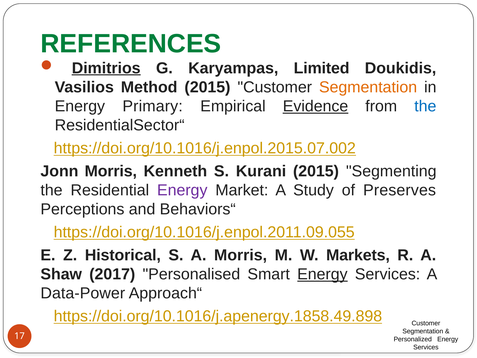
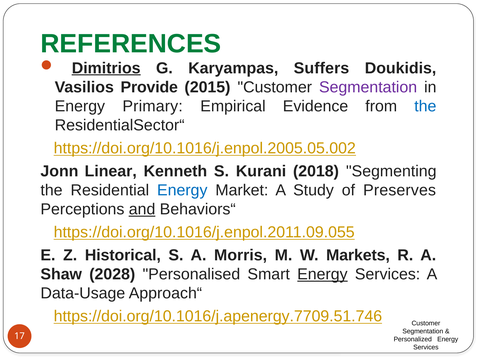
Limited: Limited -> Suffers
Method: Method -> Provide
Segmentation at (368, 87) colour: orange -> purple
Evidence underline: present -> none
https://doi.org/10.1016/j.enpol.2015.07.002: https://doi.org/10.1016/j.enpol.2015.07.002 -> https://doi.org/10.1016/j.enpol.2005.05.002
Jonn Morris: Morris -> Linear
Kurani 2015: 2015 -> 2018
Energy at (182, 190) colour: purple -> blue
and underline: none -> present
2017: 2017 -> 2028
Data-Power: Data-Power -> Data-Usage
https://doi.org/10.1016/j.apenergy.1858.49.898: https://doi.org/10.1016/j.apenergy.1858.49.898 -> https://doi.org/10.1016/j.apenergy.7709.51.746
